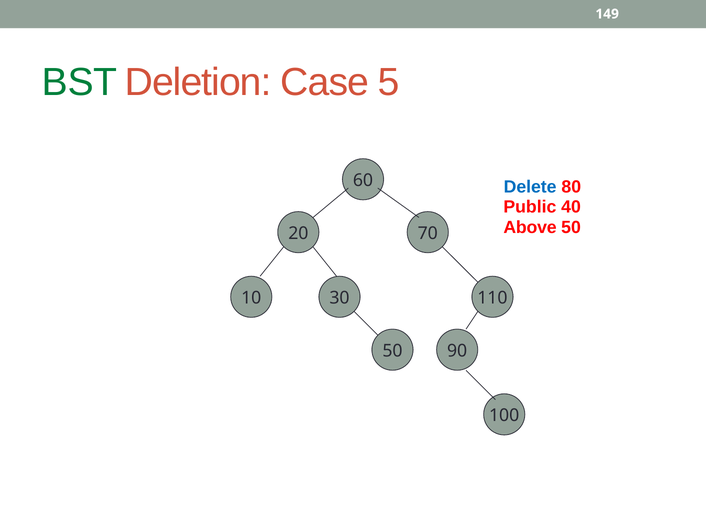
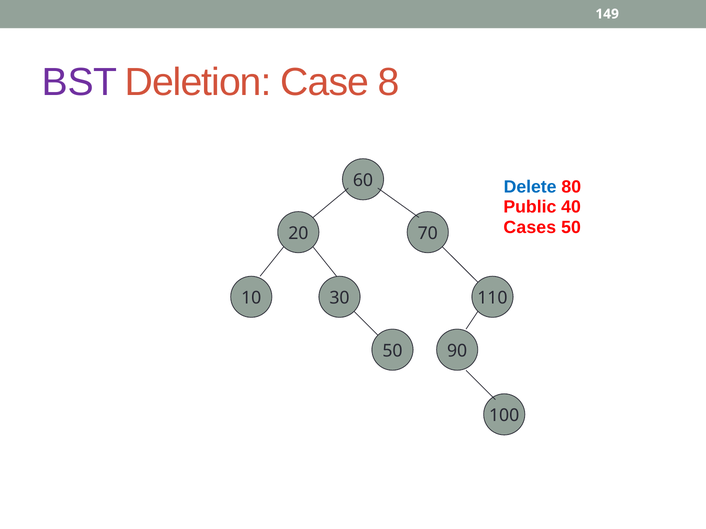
BST colour: green -> purple
5: 5 -> 8
Above: Above -> Cases
